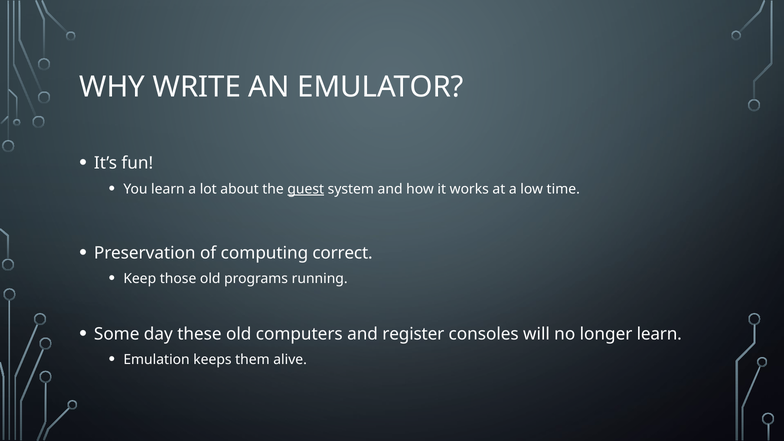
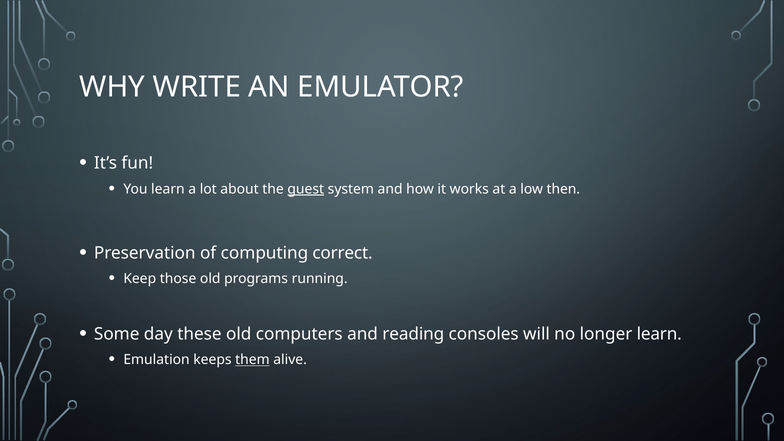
time: time -> then
register: register -> reading
them underline: none -> present
